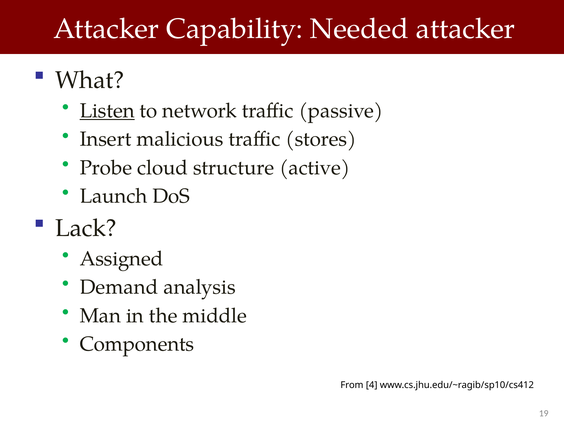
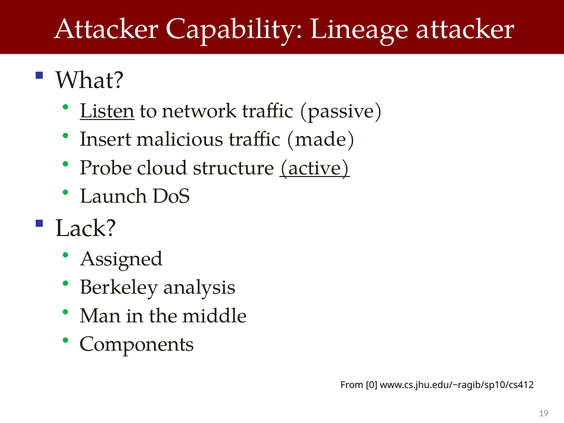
Needed: Needed -> Lineage
stores: stores -> made
active underline: none -> present
Demand: Demand -> Berkeley
4: 4 -> 0
